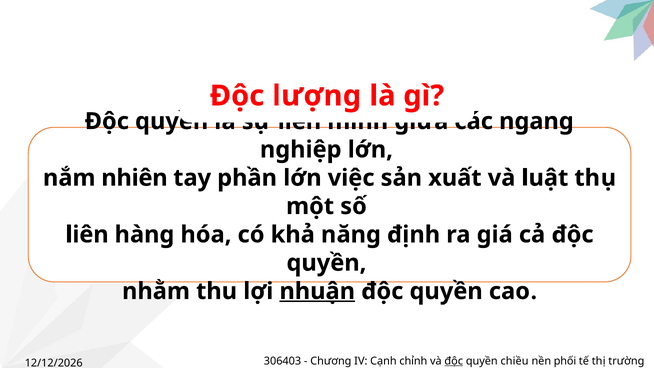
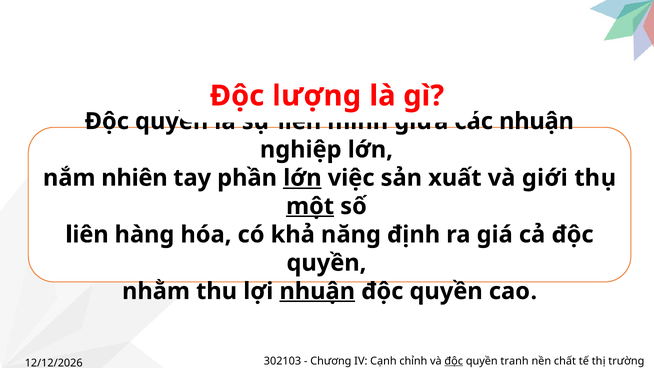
các ngang: ngang -> nhuận
lớn at (302, 178) underline: none -> present
luật: luật -> giới
một underline: none -> present
306403: 306403 -> 302103
chiều: chiều -> tranh
phối: phối -> chất
